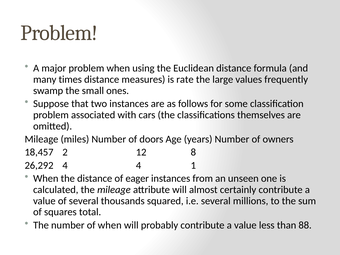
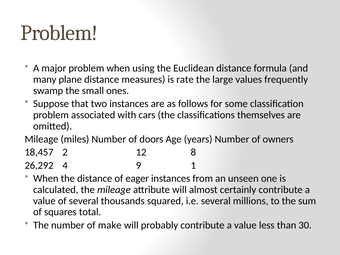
times: times -> plane
4 4: 4 -> 9
of when: when -> make
88: 88 -> 30
